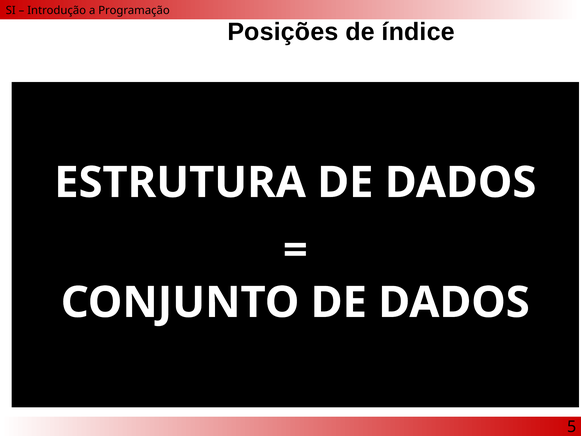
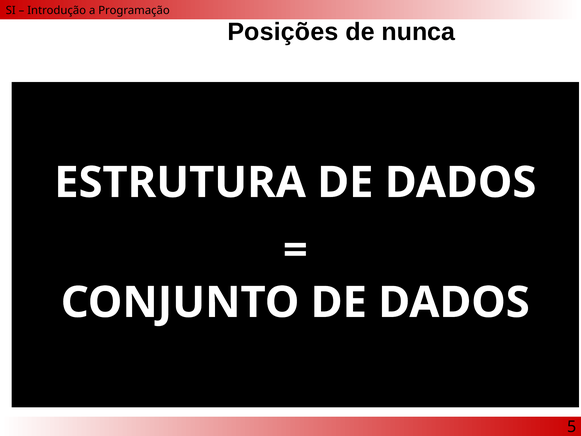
índice: índice -> nunca
